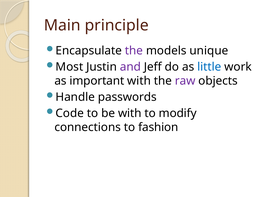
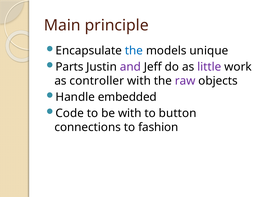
the at (134, 51) colour: purple -> blue
Most: Most -> Parts
little colour: blue -> purple
important: important -> controller
passwords: passwords -> embedded
modify: modify -> button
